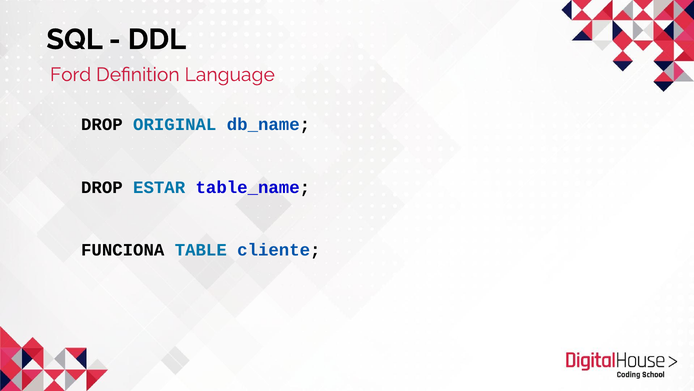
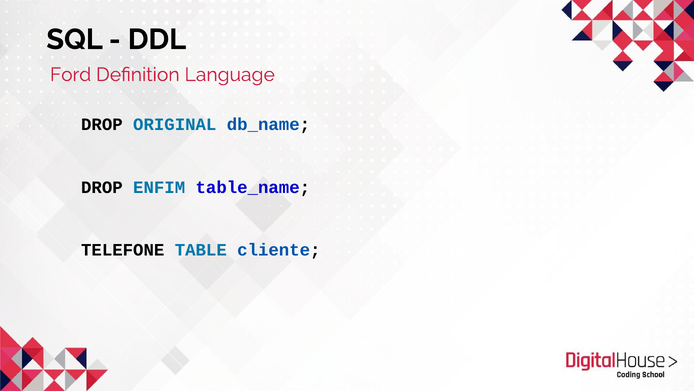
ESTAR: ESTAR -> ENFIM
FUNCIONA: FUNCIONA -> TELEFONE
